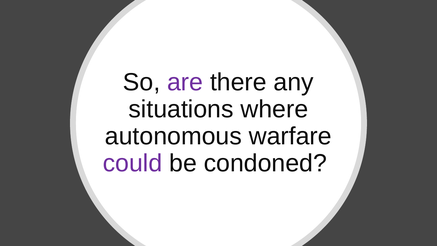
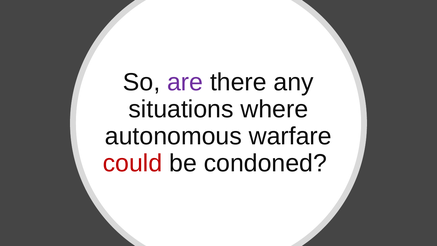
could colour: purple -> red
